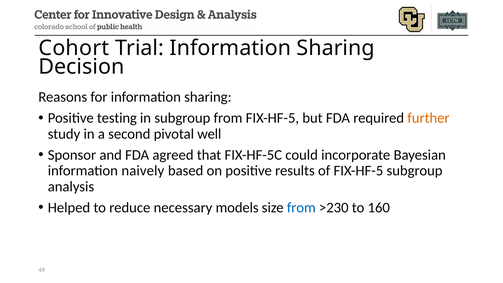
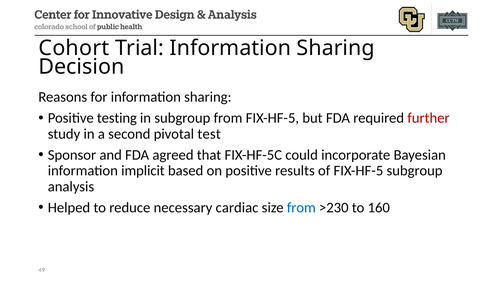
further colour: orange -> red
well: well -> test
naively: naively -> implicit
models: models -> cardiac
